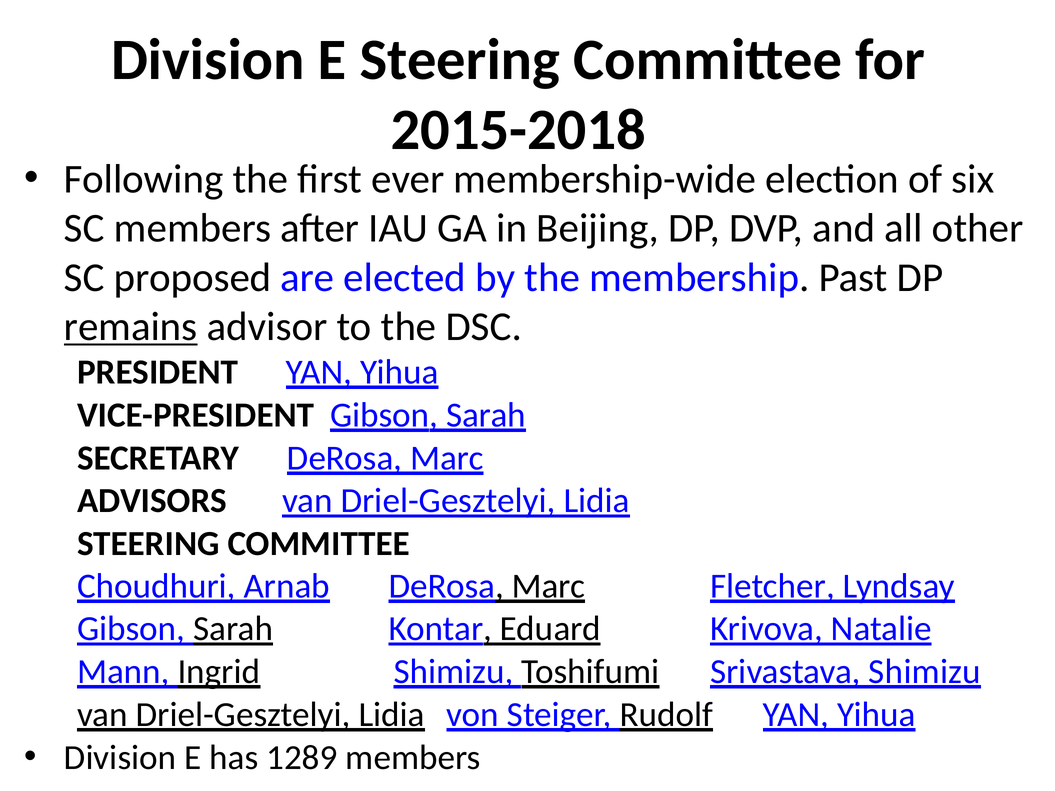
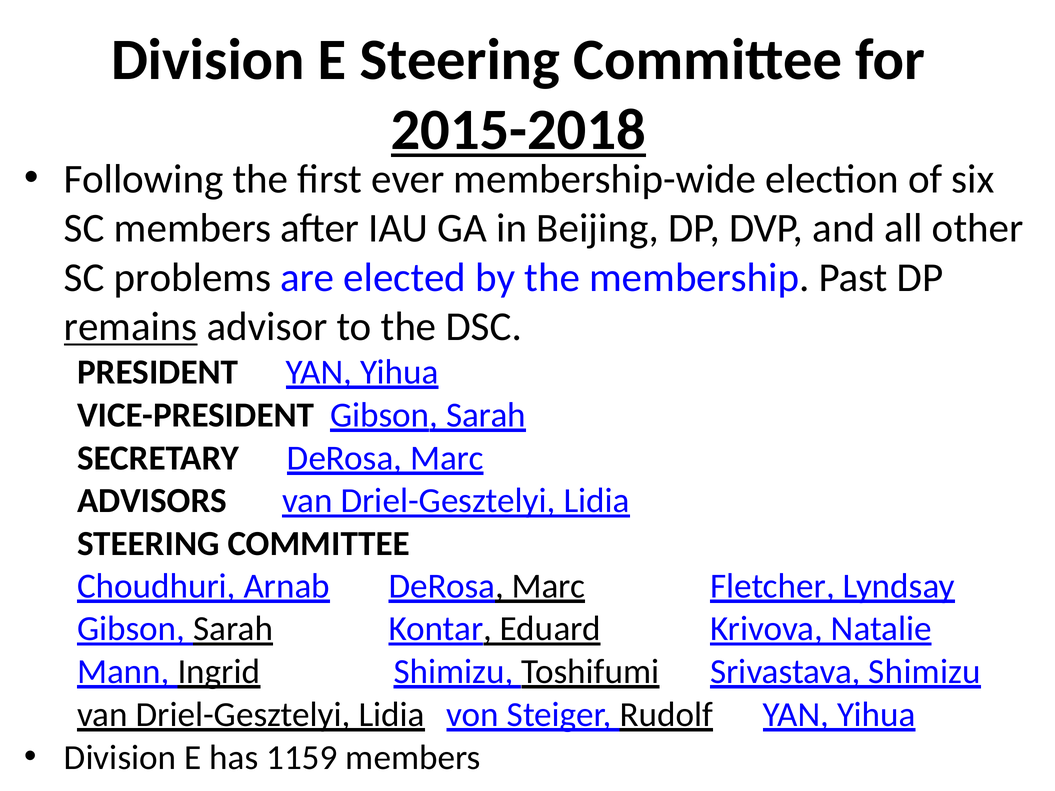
2015-2018 underline: none -> present
proposed: proposed -> problems
1289: 1289 -> 1159
